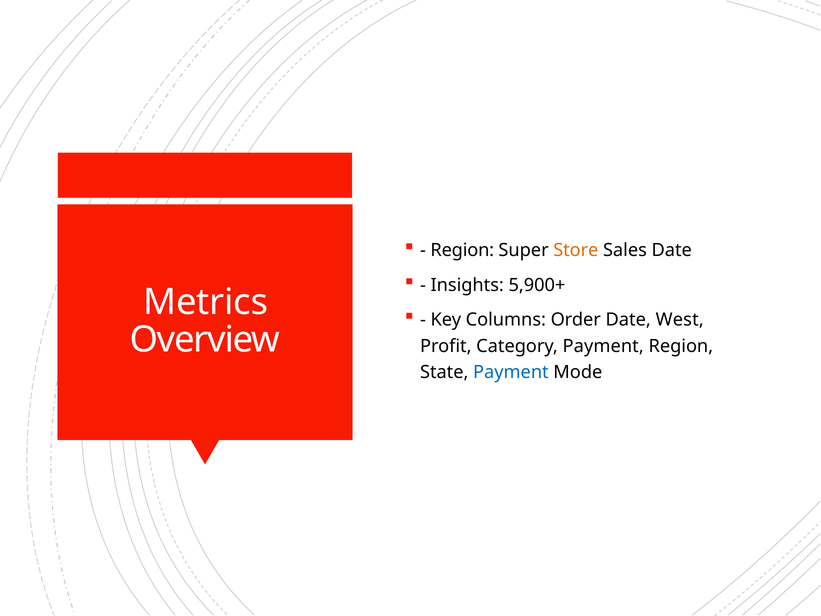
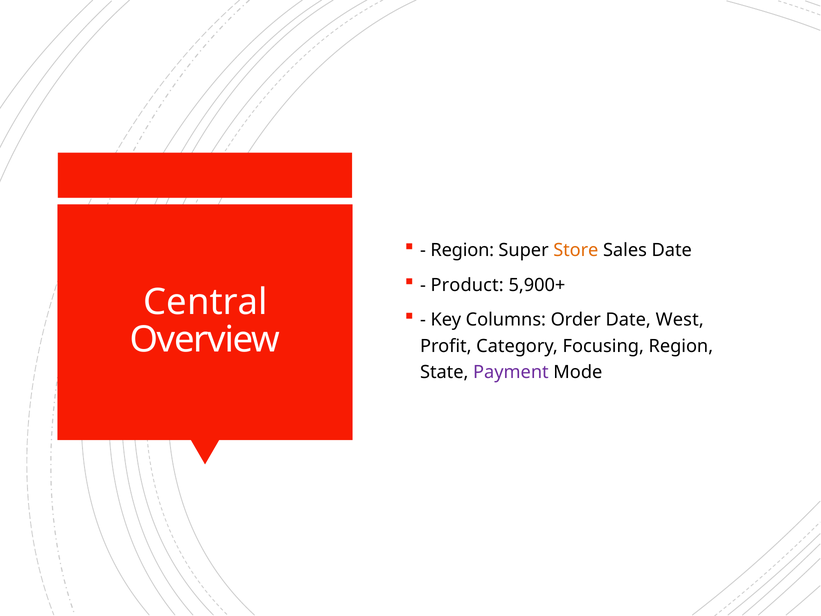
Insights: Insights -> Product
Metrics: Metrics -> Central
Category Payment: Payment -> Focusing
Payment at (511, 372) colour: blue -> purple
